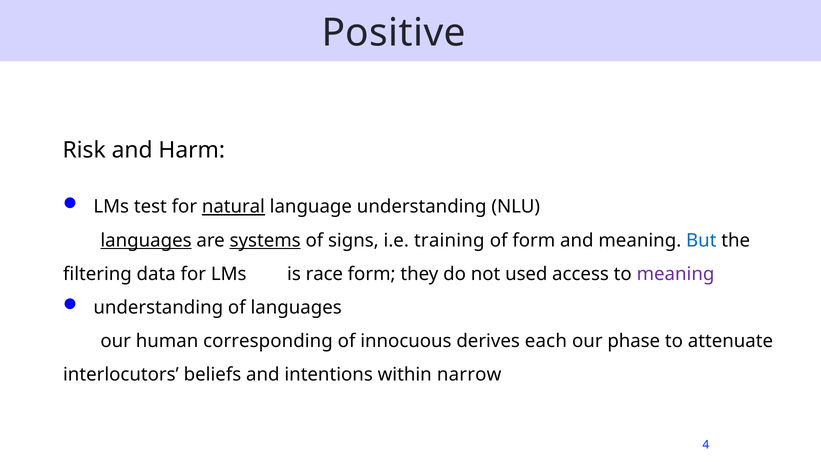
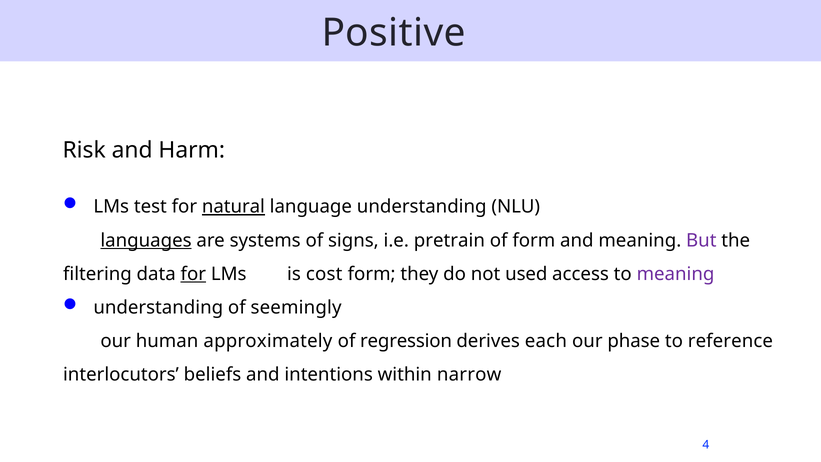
systems underline: present -> none
training: training -> pretrain
But colour: blue -> purple
for at (193, 274) underline: none -> present
race: race -> cost
of languages: languages -> seemingly
corresponding: corresponding -> approximately
innocuous: innocuous -> regression
attenuate: attenuate -> reference
